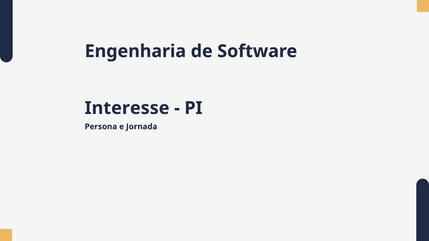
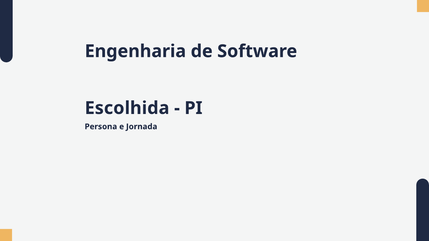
Interesse: Interesse -> Escolhida
